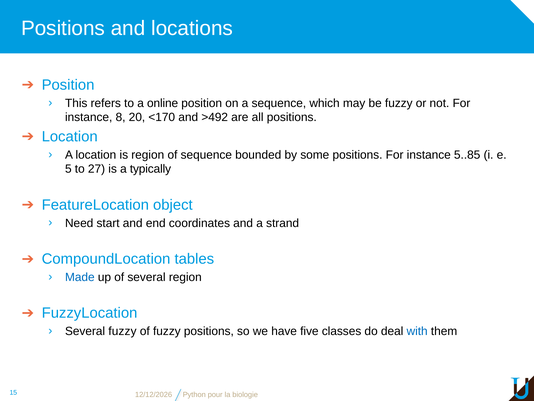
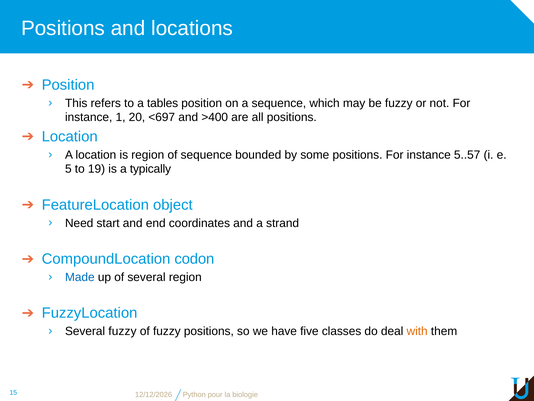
online: online -> tables
8: 8 -> 1
<170: <170 -> <697
>492: >492 -> >400
5..85: 5..85 -> 5..57
27: 27 -> 19
tables: tables -> codon
with colour: blue -> orange
